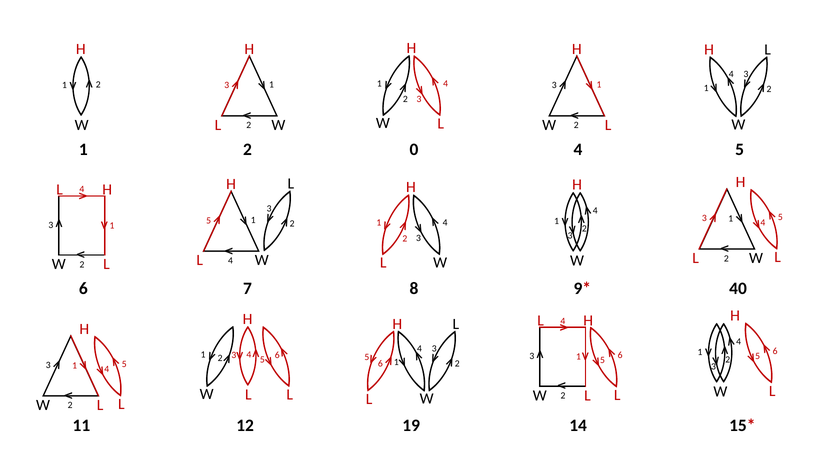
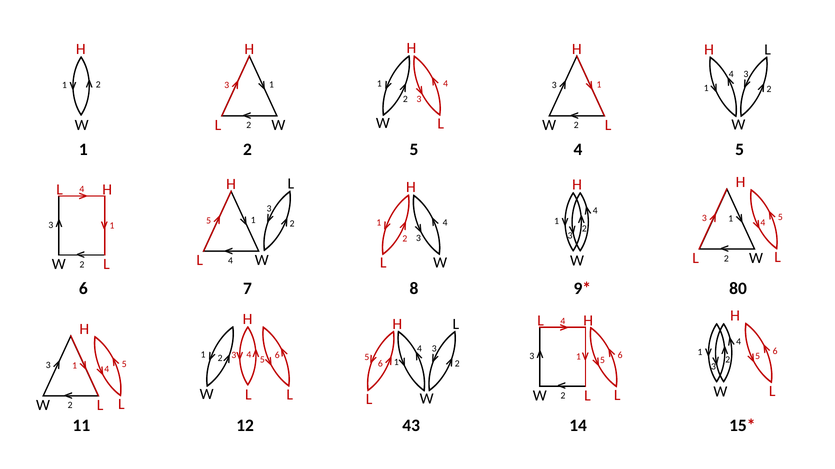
2 0: 0 -> 5
40: 40 -> 80
19: 19 -> 43
